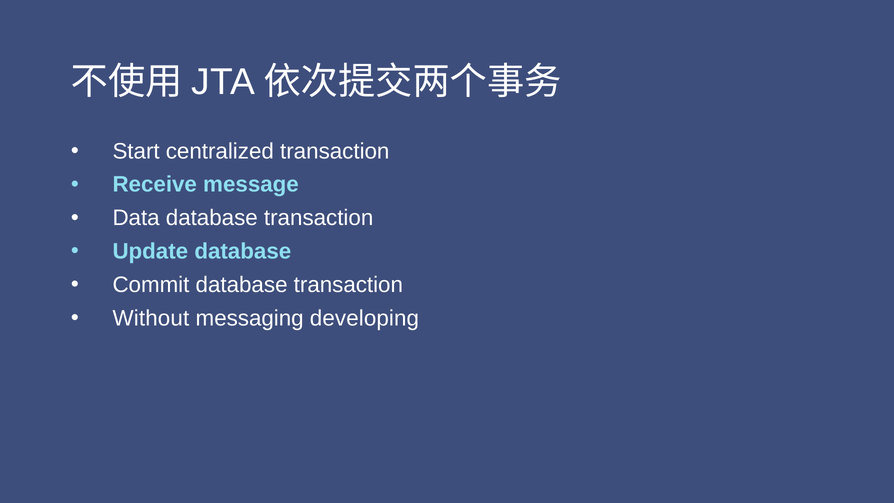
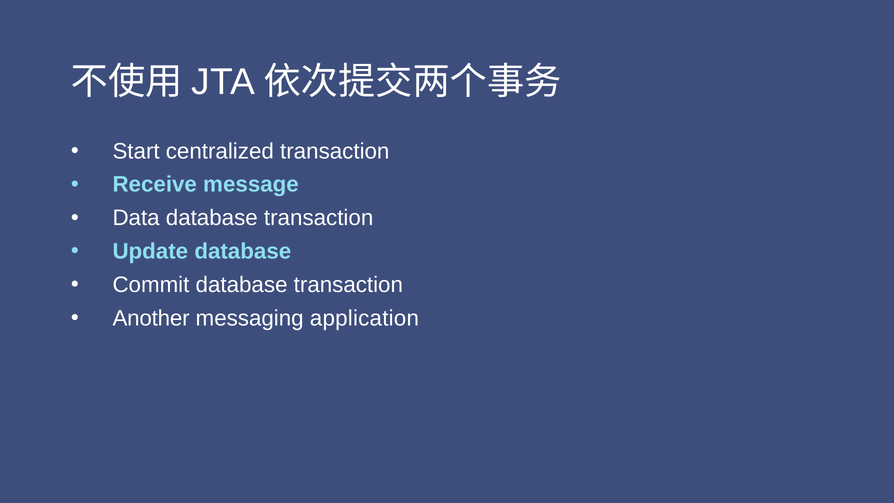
Without: Without -> Another
developing: developing -> application
